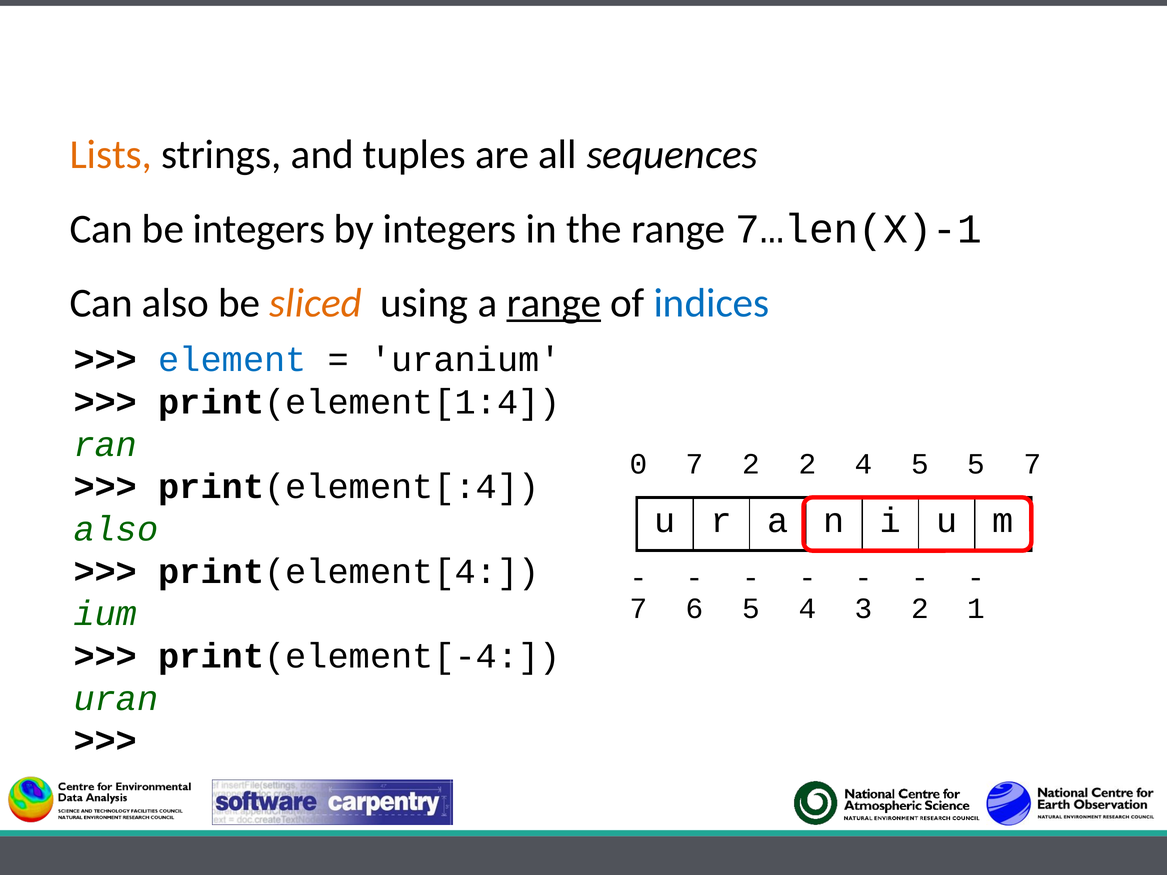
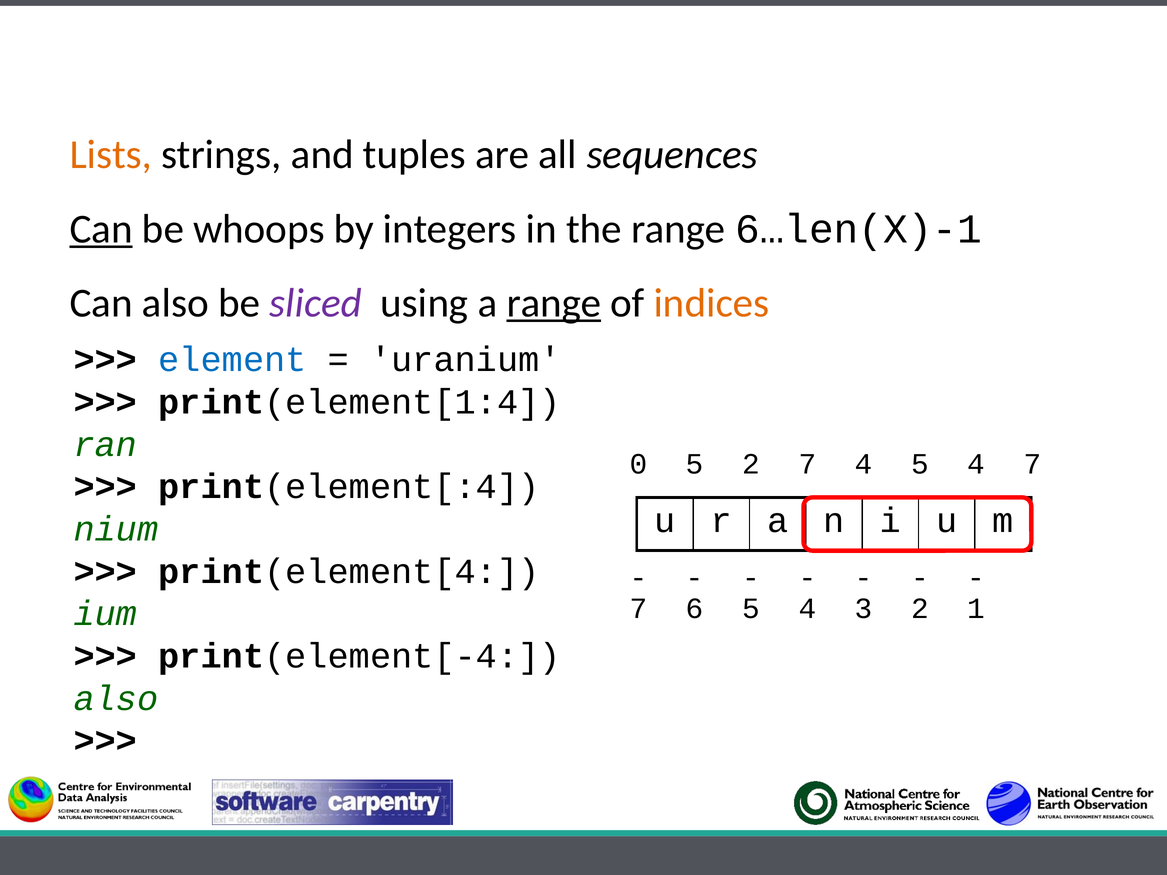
Can at (101, 229) underline: none -> present
be integers: integers -> whoops
7…len(X)-1: 7…len(X)-1 -> 6…len(X)-1
sliced colour: orange -> purple
indices colour: blue -> orange
0 7: 7 -> 5
2 2: 2 -> 7
5 5: 5 -> 4
also at (116, 529): also -> nium
uran at (116, 699): uran -> also
